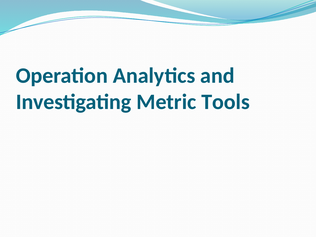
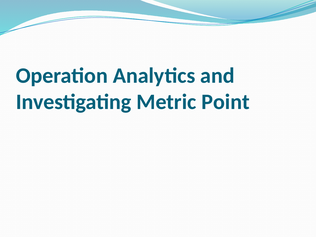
Tools: Tools -> Point
